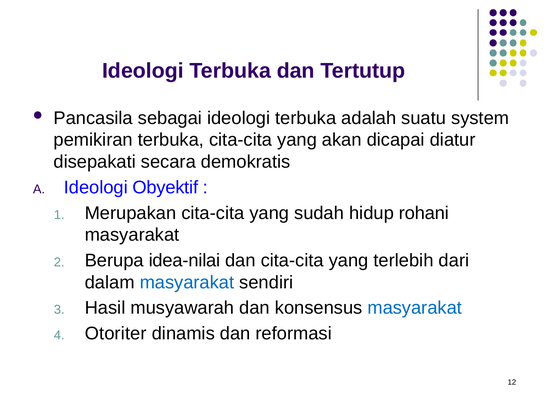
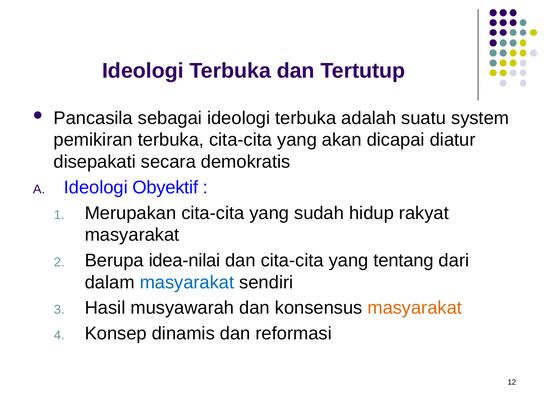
rohani: rohani -> rakyat
terlebih: terlebih -> tentang
masyarakat at (415, 309) colour: blue -> orange
Otoriter: Otoriter -> Konsep
